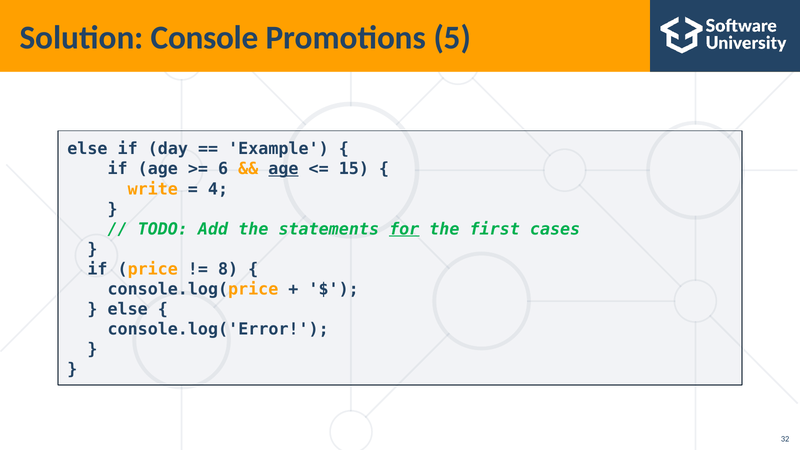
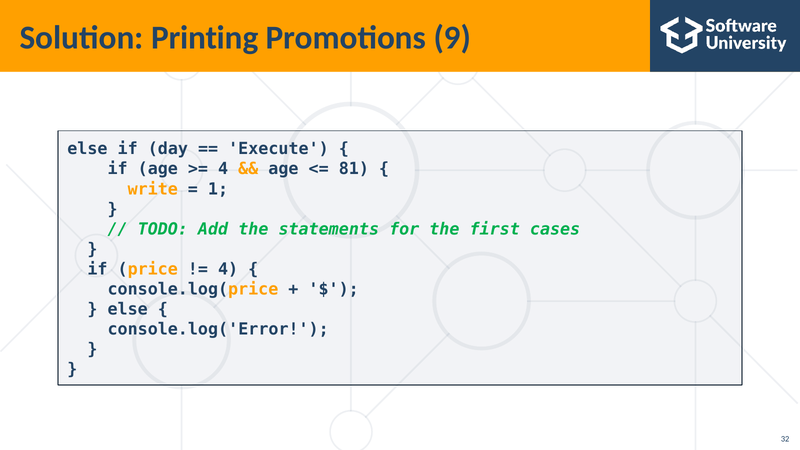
Console: Console -> Printing
5: 5 -> 9
Example: Example -> Execute
6 at (223, 169): 6 -> 4
age at (283, 169) underline: present -> none
15: 15 -> 81
4: 4 -> 1
for underline: present -> none
8 at (228, 269): 8 -> 4
